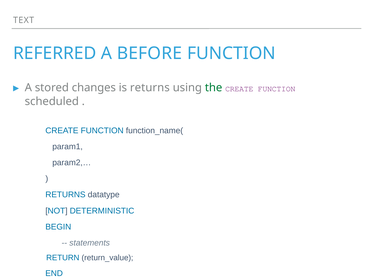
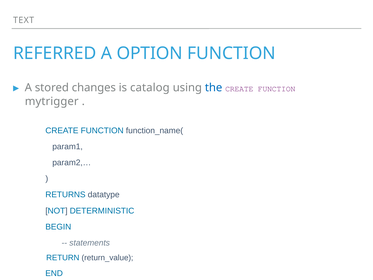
BEFORE: BEFORE -> OPTION
is returns: returns -> catalog
the at (214, 88) colour: green -> blue
scheduled: scheduled -> mytrigger
